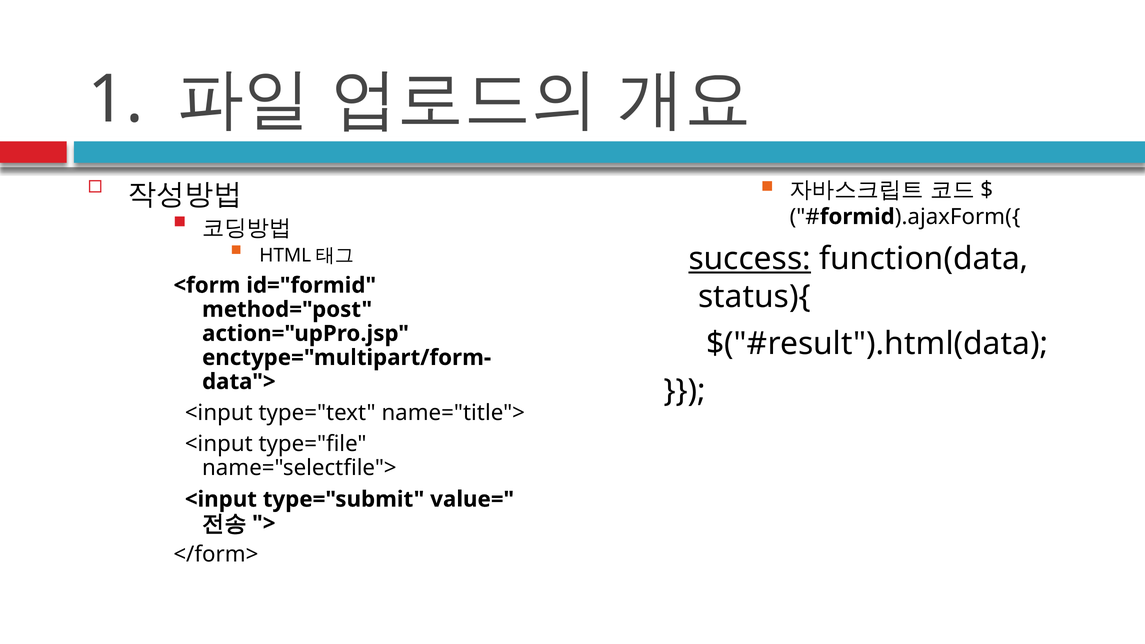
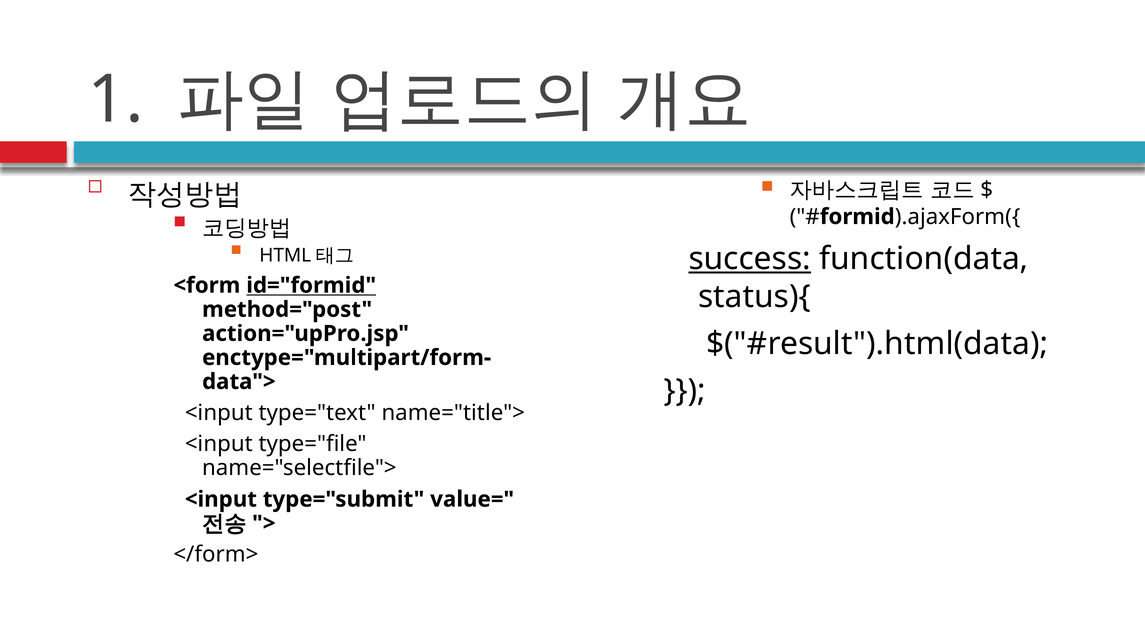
id="formid underline: none -> present
